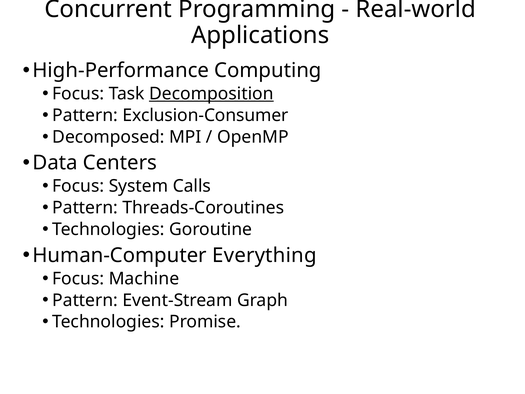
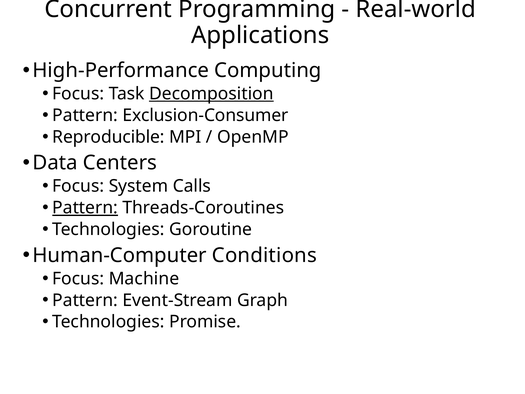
Decomposed: Decomposed -> Reproducible
Pattern at (85, 208) underline: none -> present
Everything: Everything -> Conditions
